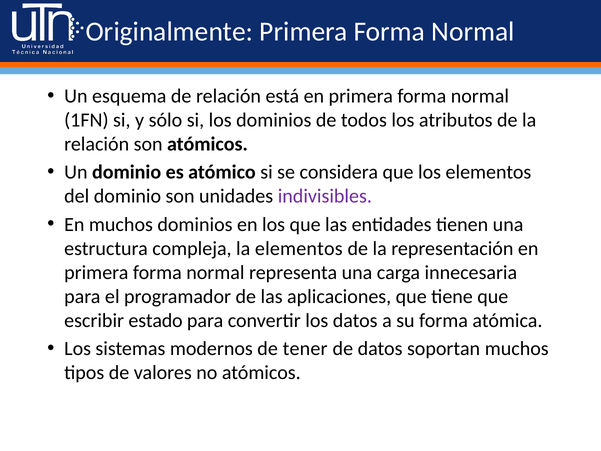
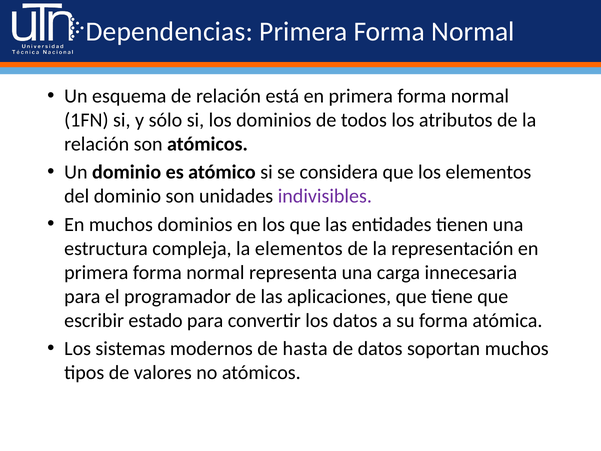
Originalmente: Originalmente -> Dependencias
tener: tener -> hasta
